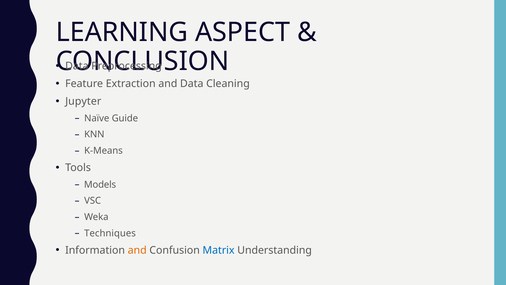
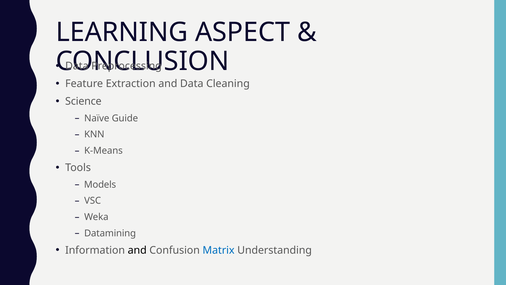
Jupyter: Jupyter -> Science
Techniques: Techniques -> Datamining
and at (137, 250) colour: orange -> black
